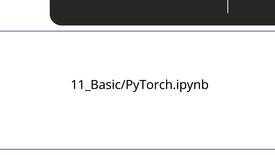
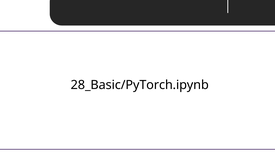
11_Basic/PyTorch.ipynb: 11_Basic/PyTorch.ipynb -> 28_Basic/PyTorch.ipynb
